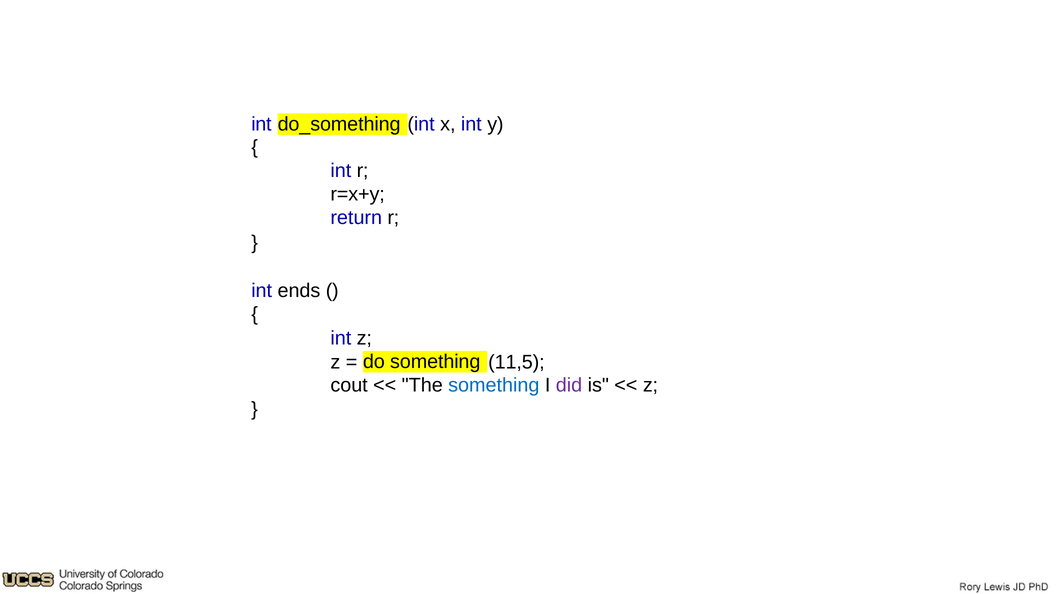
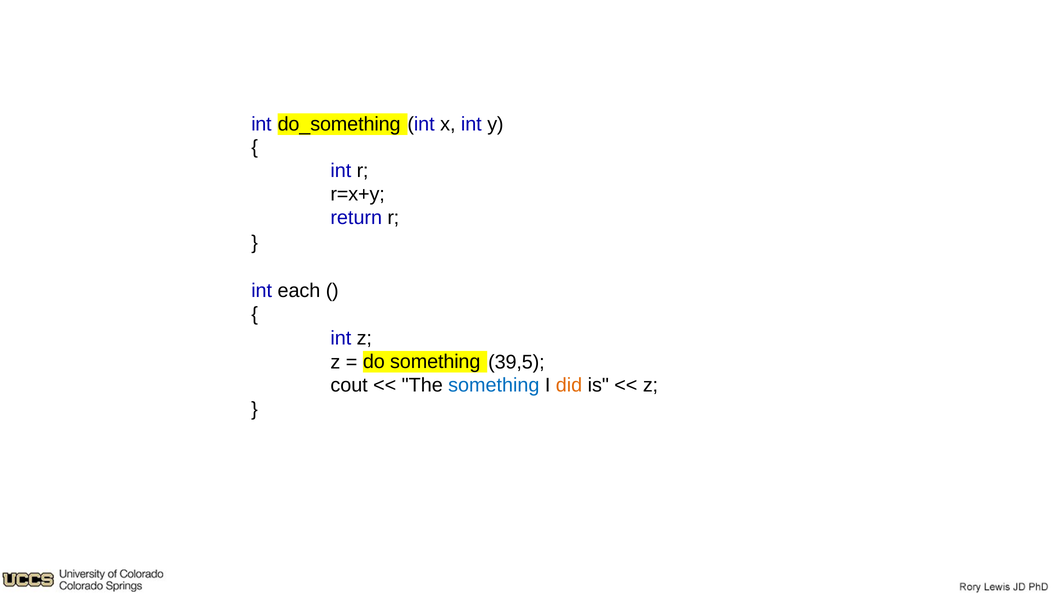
ends: ends -> each
11,5: 11,5 -> 39,5
did colour: purple -> orange
